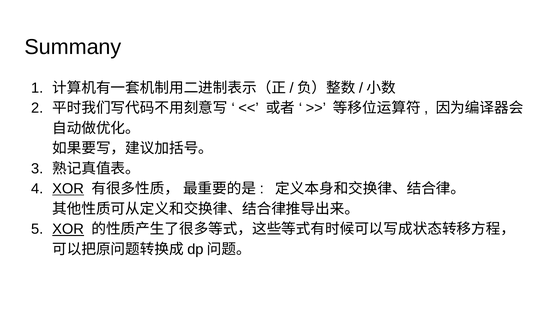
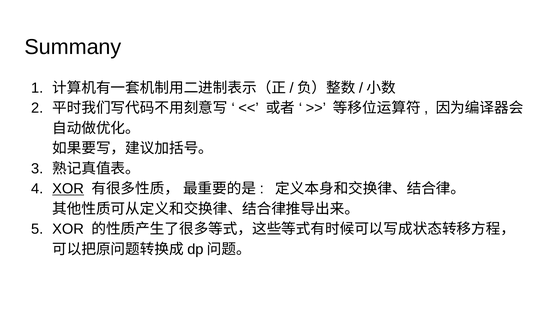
XOR at (68, 229) underline: present -> none
